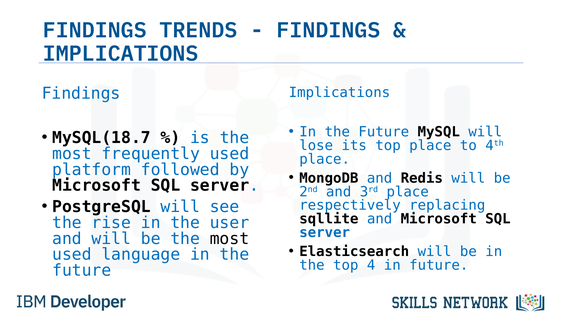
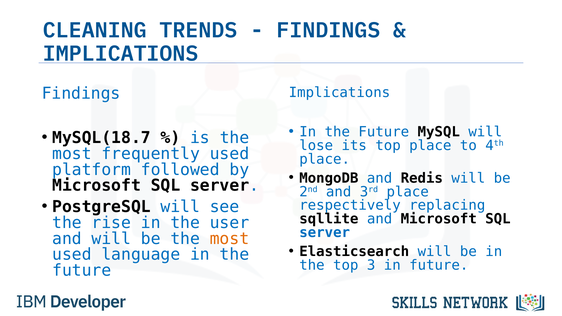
FINDINGS at (95, 30): FINDINGS -> CLEANING
most at (230, 239) colour: black -> orange
4: 4 -> 3
